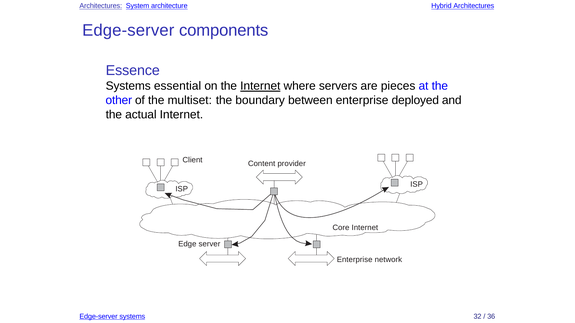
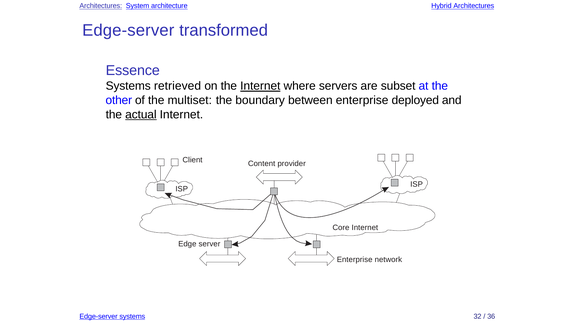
components: components -> transformed
essential: essential -> retrieved
pieces: pieces -> subset
actual underline: none -> present
